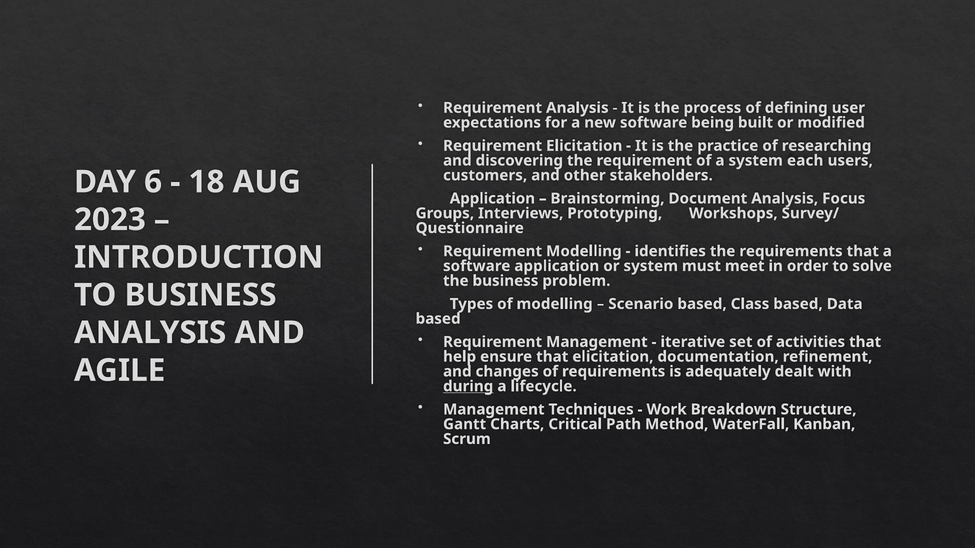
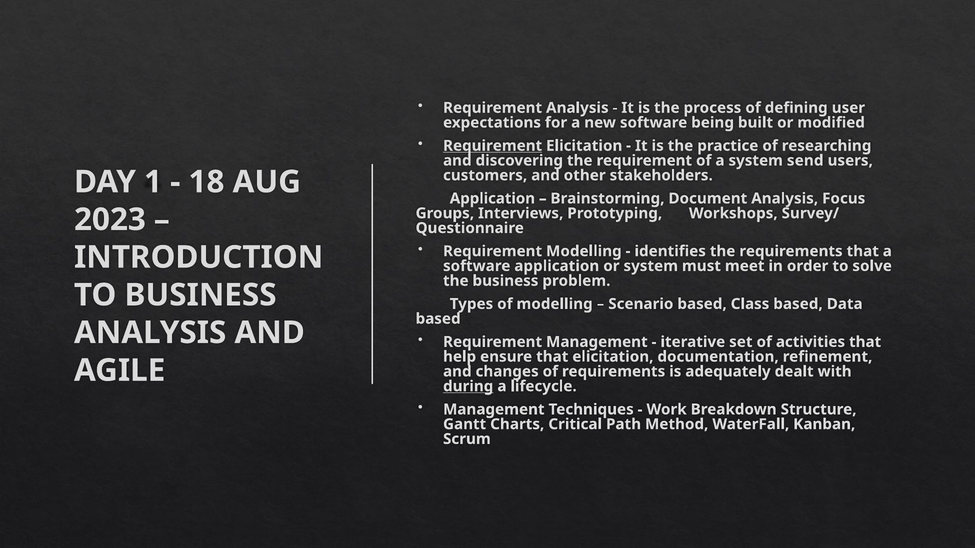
Requirement at (493, 146) underline: none -> present
each: each -> send
6: 6 -> 1
